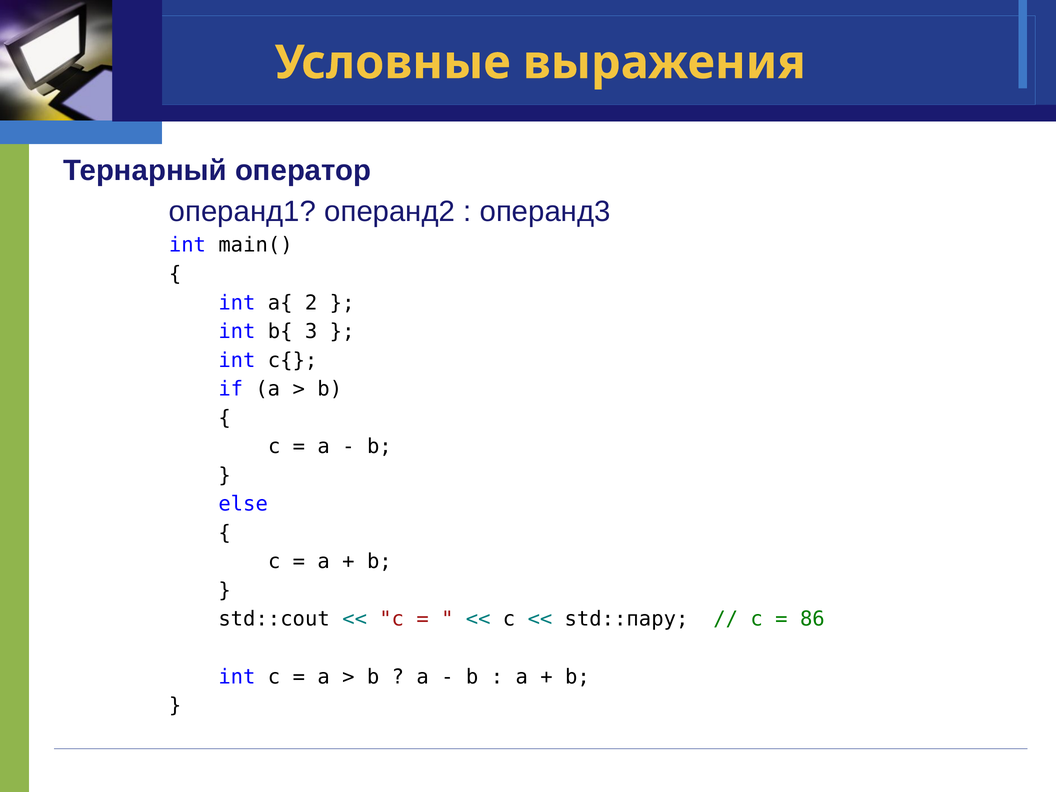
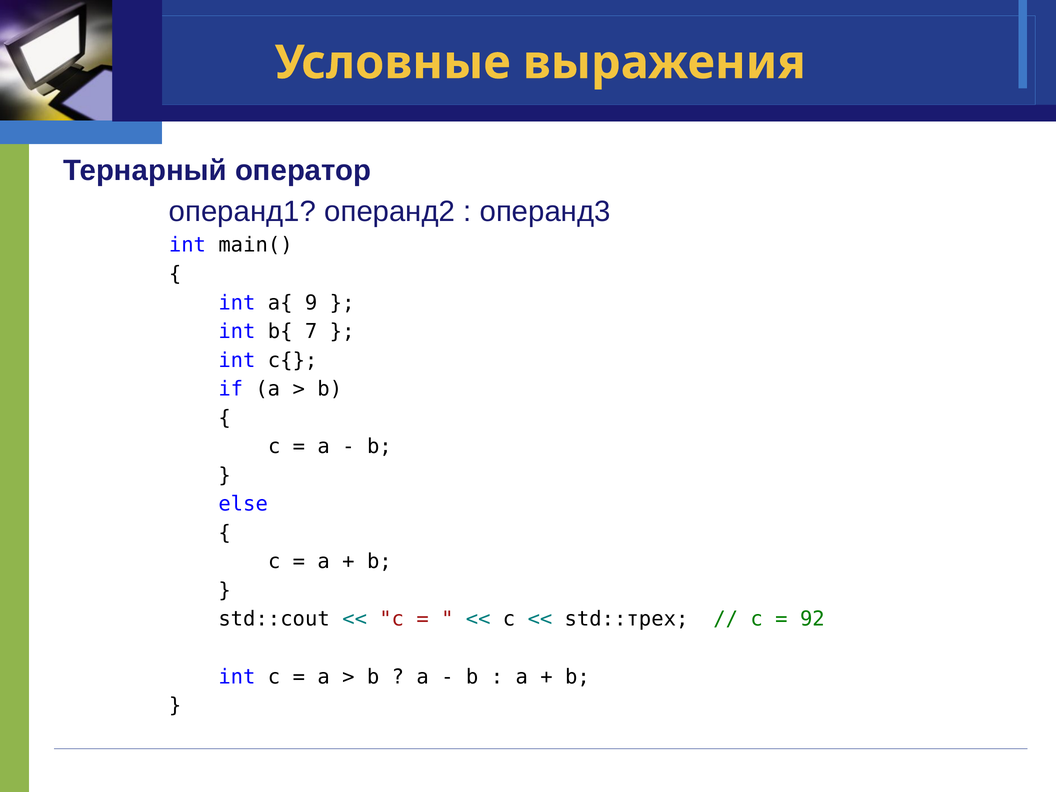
2: 2 -> 9
3: 3 -> 7
std::пару: std::пару -> std::трех
86: 86 -> 92
